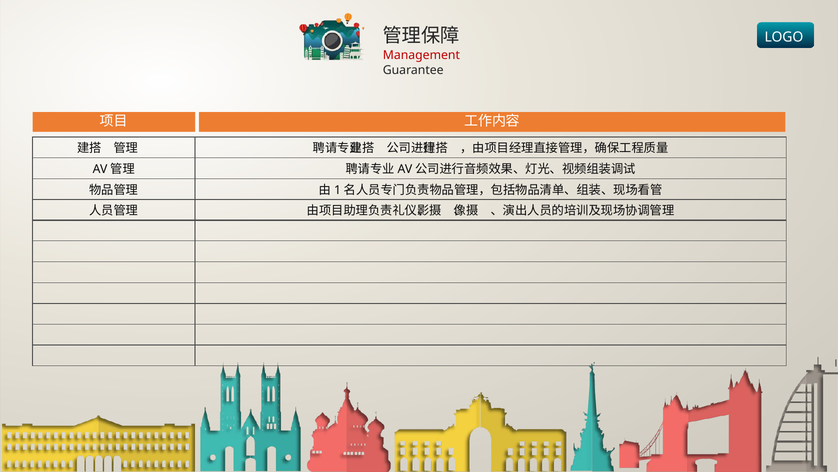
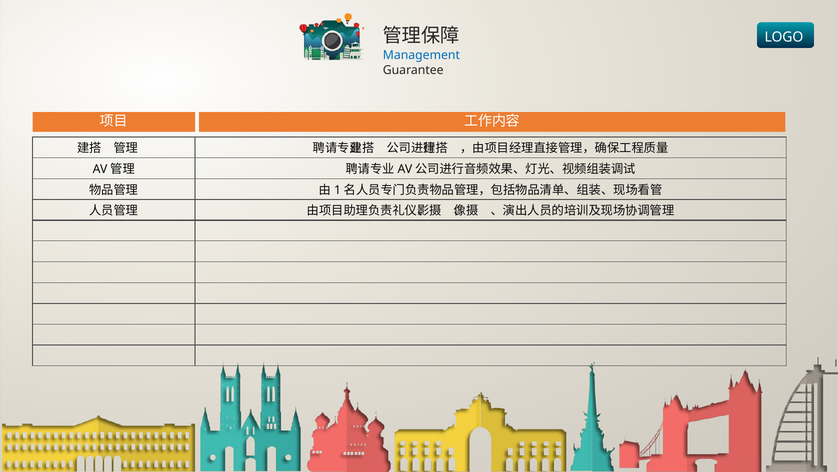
Management colour: red -> blue
